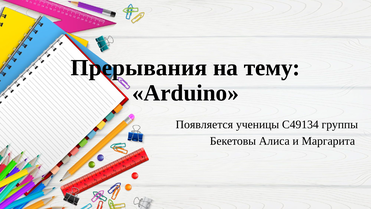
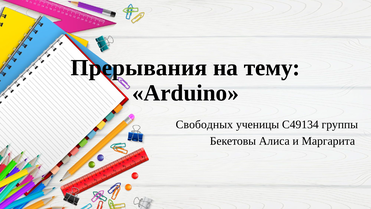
Появляется: Появляется -> Свободных
